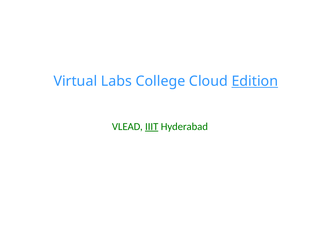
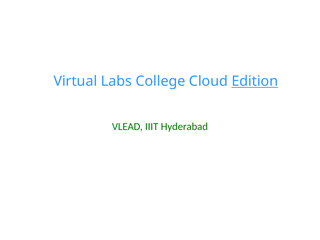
IIIT underline: present -> none
